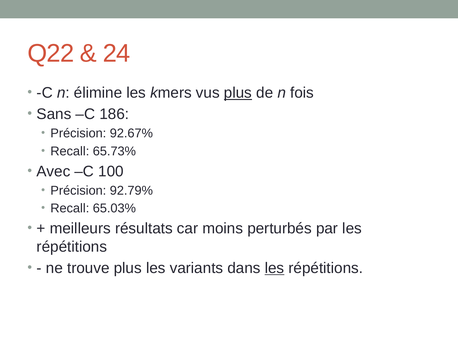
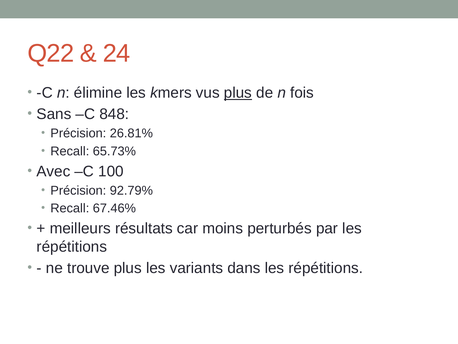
186: 186 -> 848
92.67%: 92.67% -> 26.81%
65.03%: 65.03% -> 67.46%
les at (275, 268) underline: present -> none
